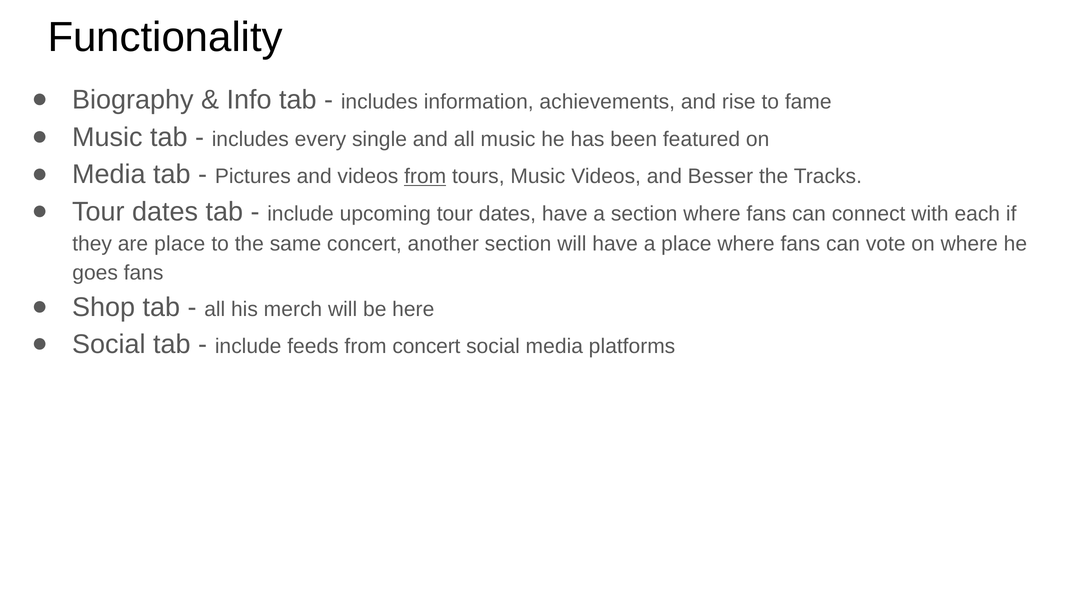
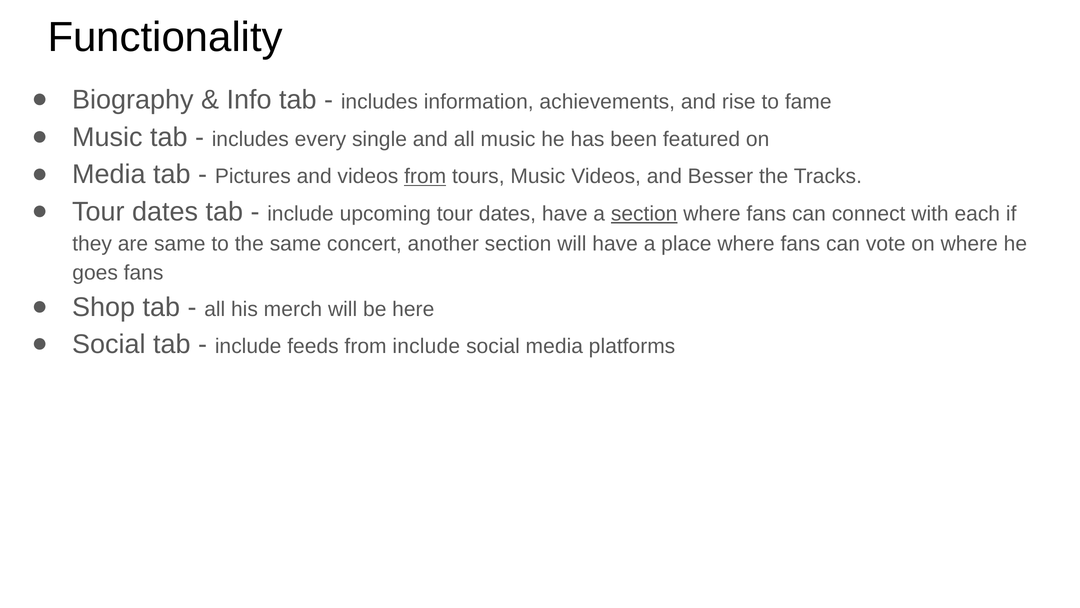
section at (644, 214) underline: none -> present
are place: place -> same
from concert: concert -> include
